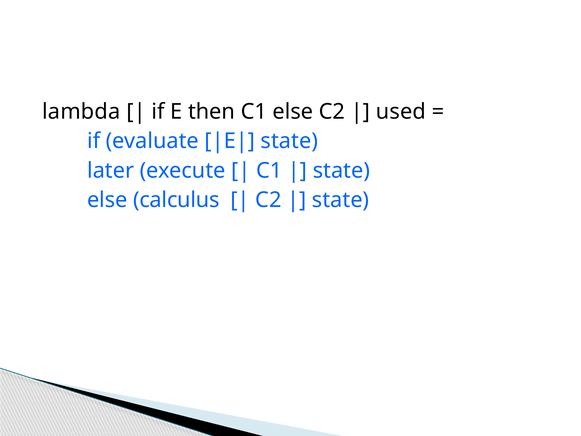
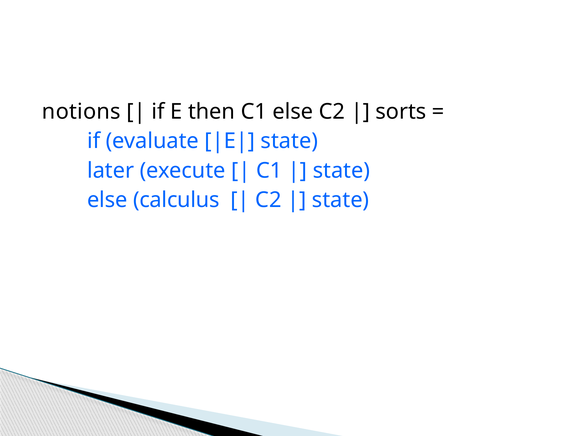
lambda: lambda -> notions
used: used -> sorts
